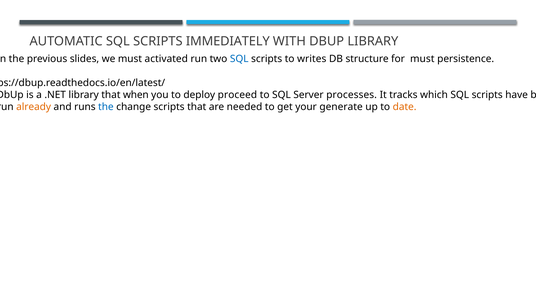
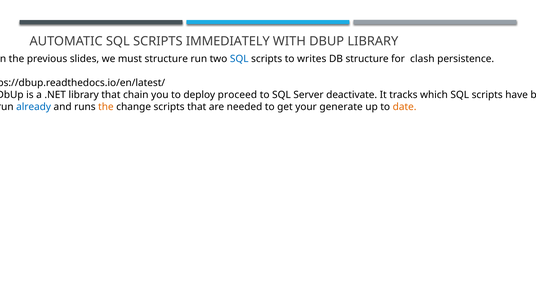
must activated: activated -> structure
for must: must -> clash
when: when -> chain
processes: processes -> deactivate
already colour: orange -> blue
the at (106, 107) colour: blue -> orange
